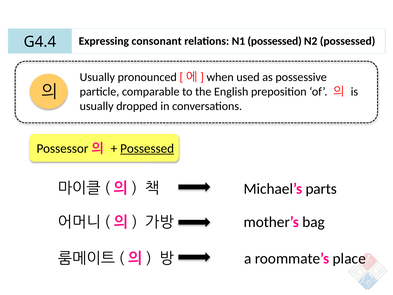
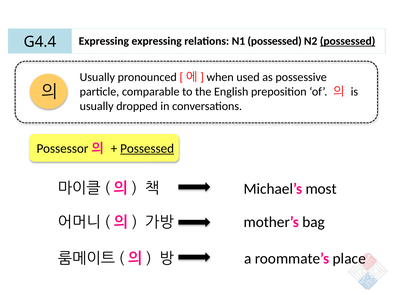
Expressing consonant: consonant -> expressing
possessed at (348, 41) underline: none -> present
parts: parts -> most
